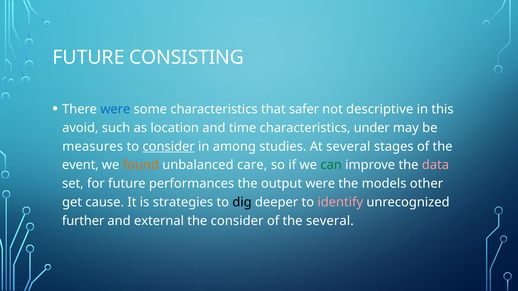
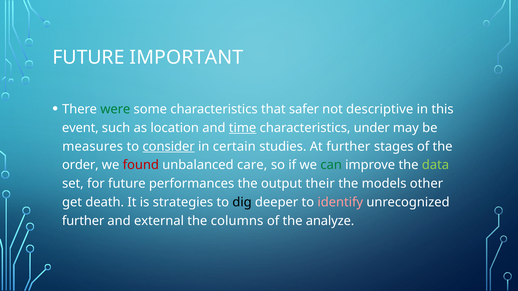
CONSISTING: CONSISTING -> IMPORTANT
were at (115, 109) colour: blue -> green
avoid: avoid -> event
time underline: none -> present
among: among -> certain
At several: several -> further
event: event -> order
found colour: orange -> red
data colour: pink -> light green
output were: were -> their
cause: cause -> death
the consider: consider -> columns
the several: several -> analyze
